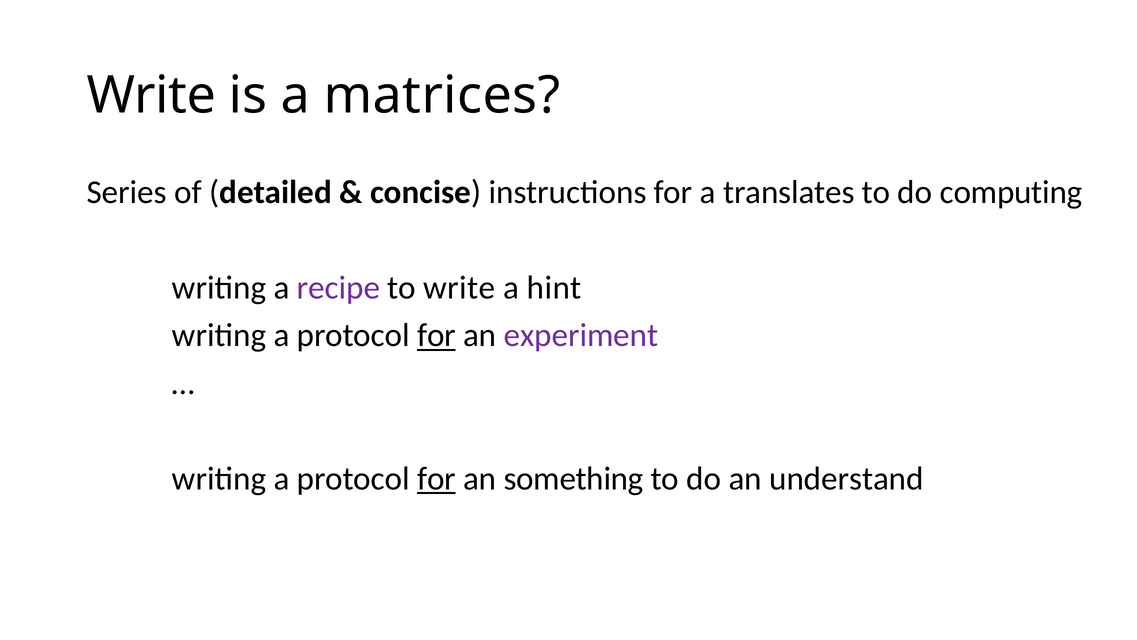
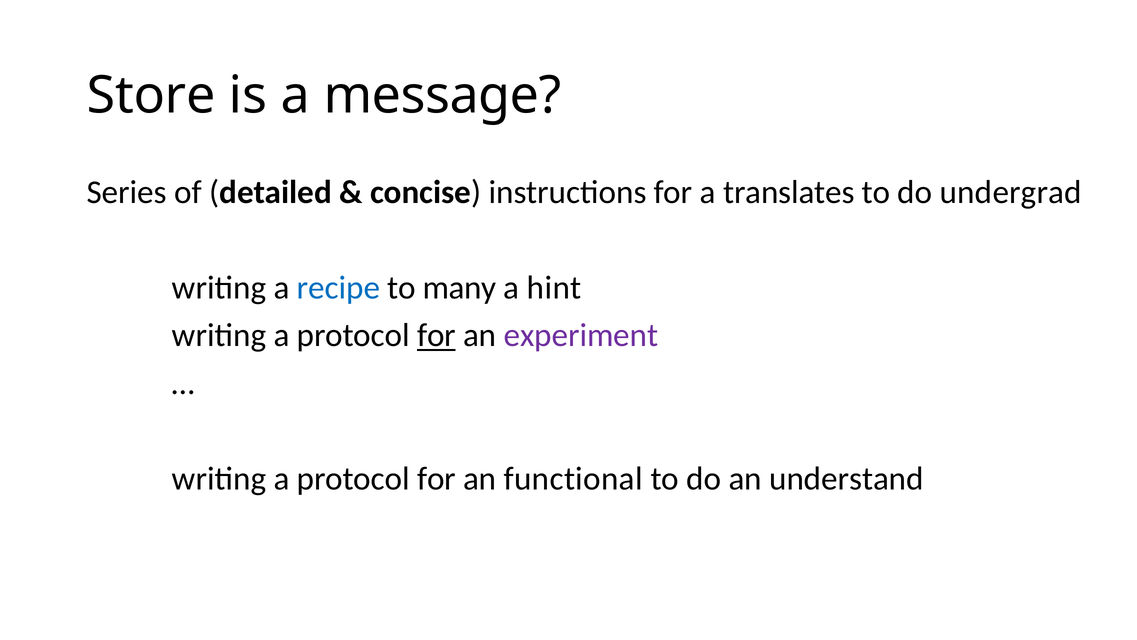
Write at (151, 96): Write -> Store
matrices: matrices -> message
computing: computing -> undergrad
recipe colour: purple -> blue
to write: write -> many
for at (437, 478) underline: present -> none
something: something -> functional
